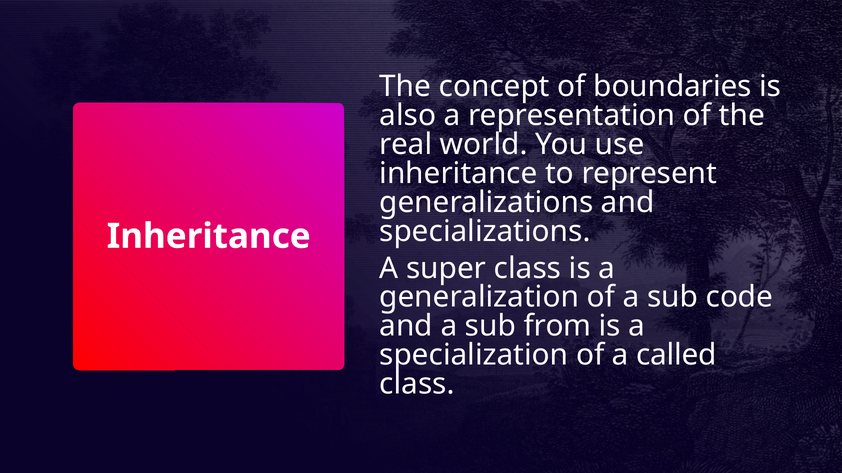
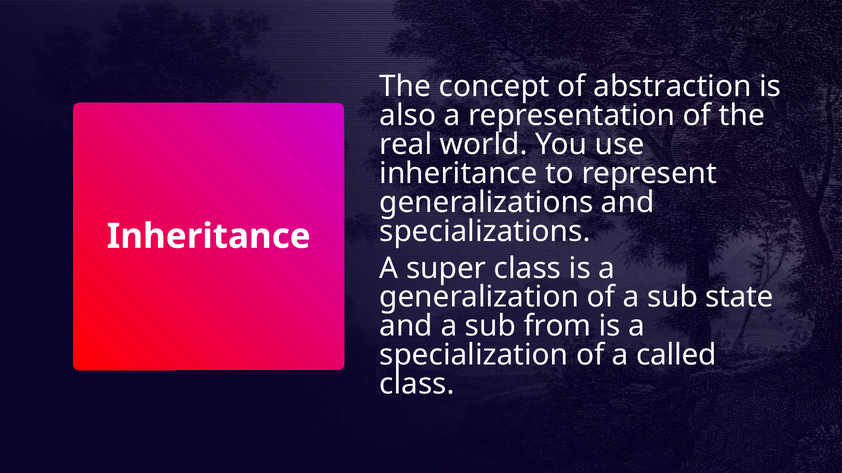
boundaries: boundaries -> abstraction
code: code -> state
